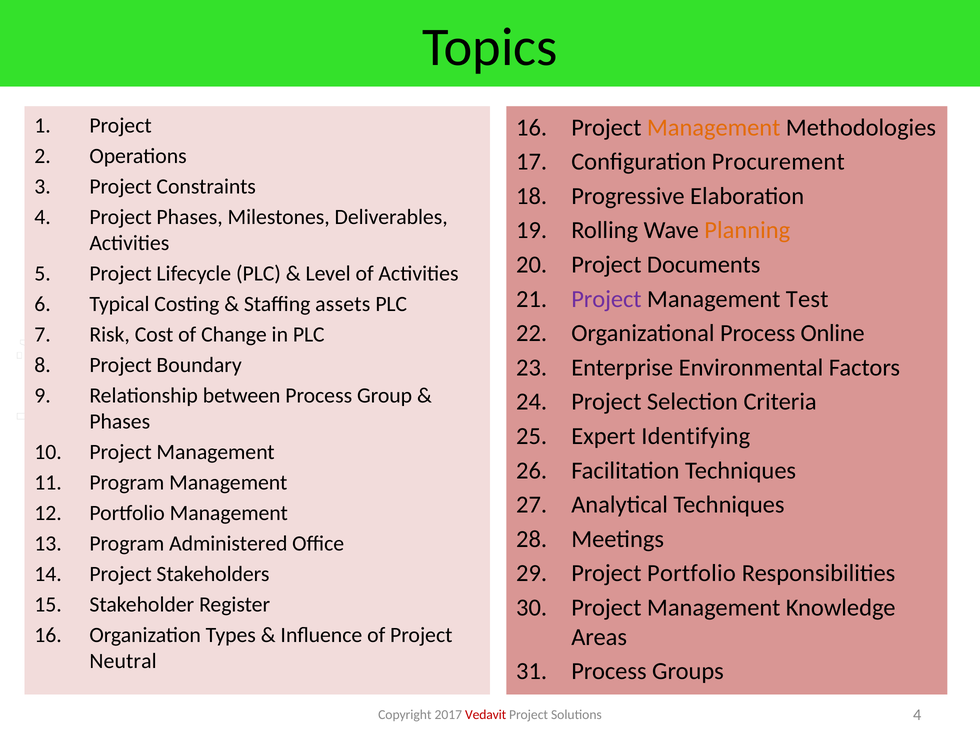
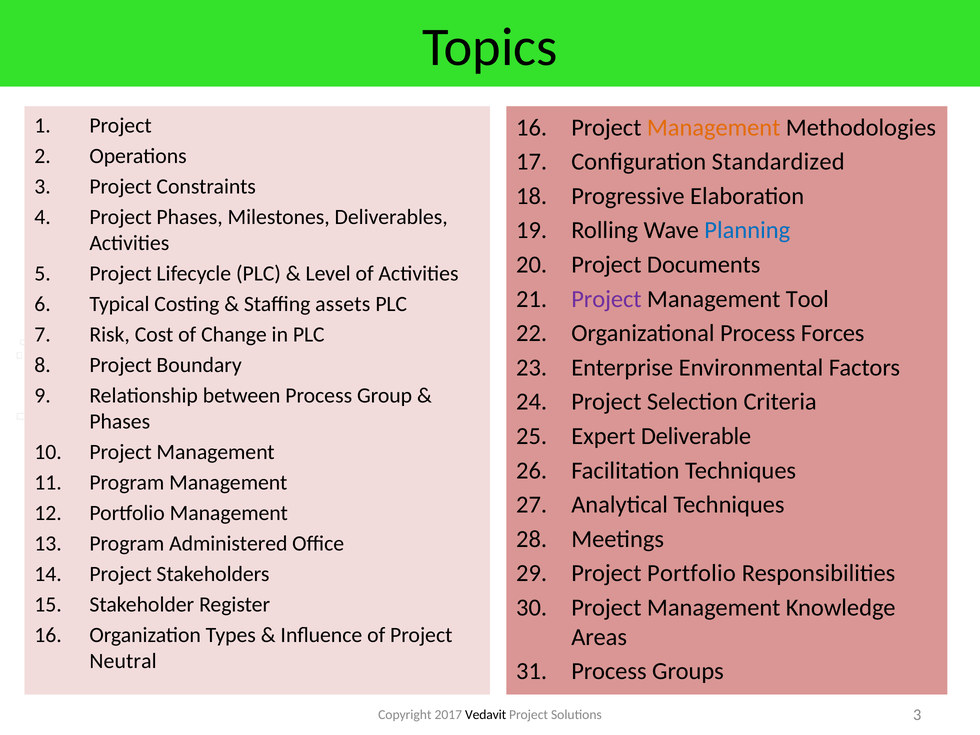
Procurement: Procurement -> Standardized
Planning colour: orange -> blue
Test: Test -> Tool
Online: Online -> Forces
Identifying: Identifying -> Deliverable
Vedavit colour: red -> black
Solutions 4: 4 -> 3
